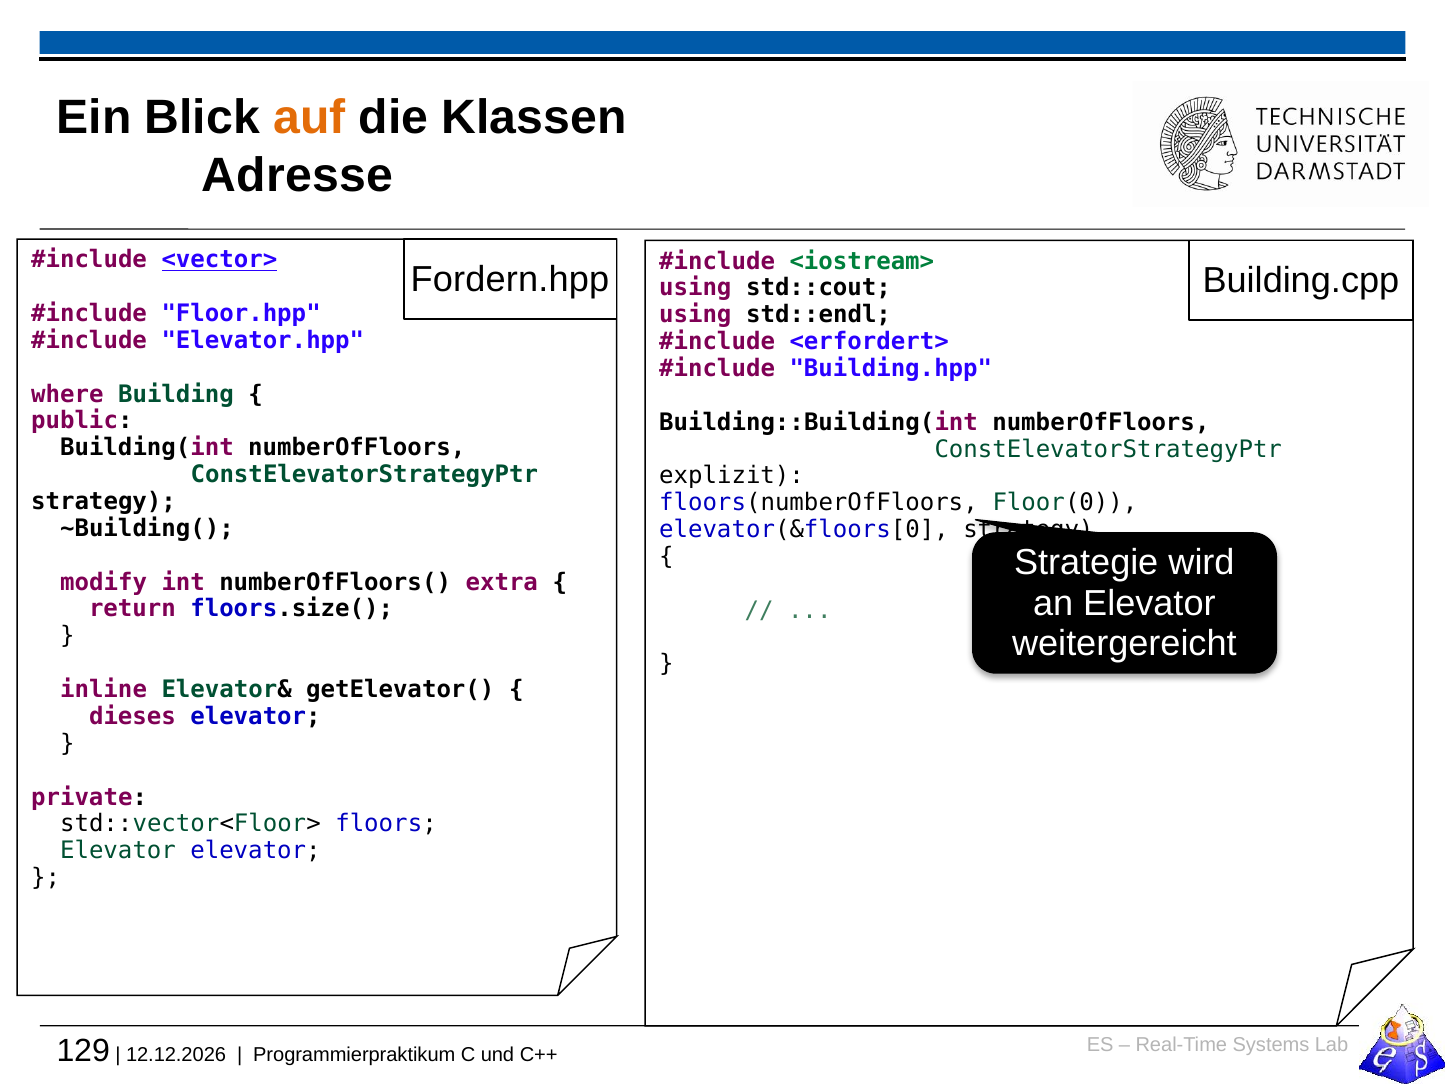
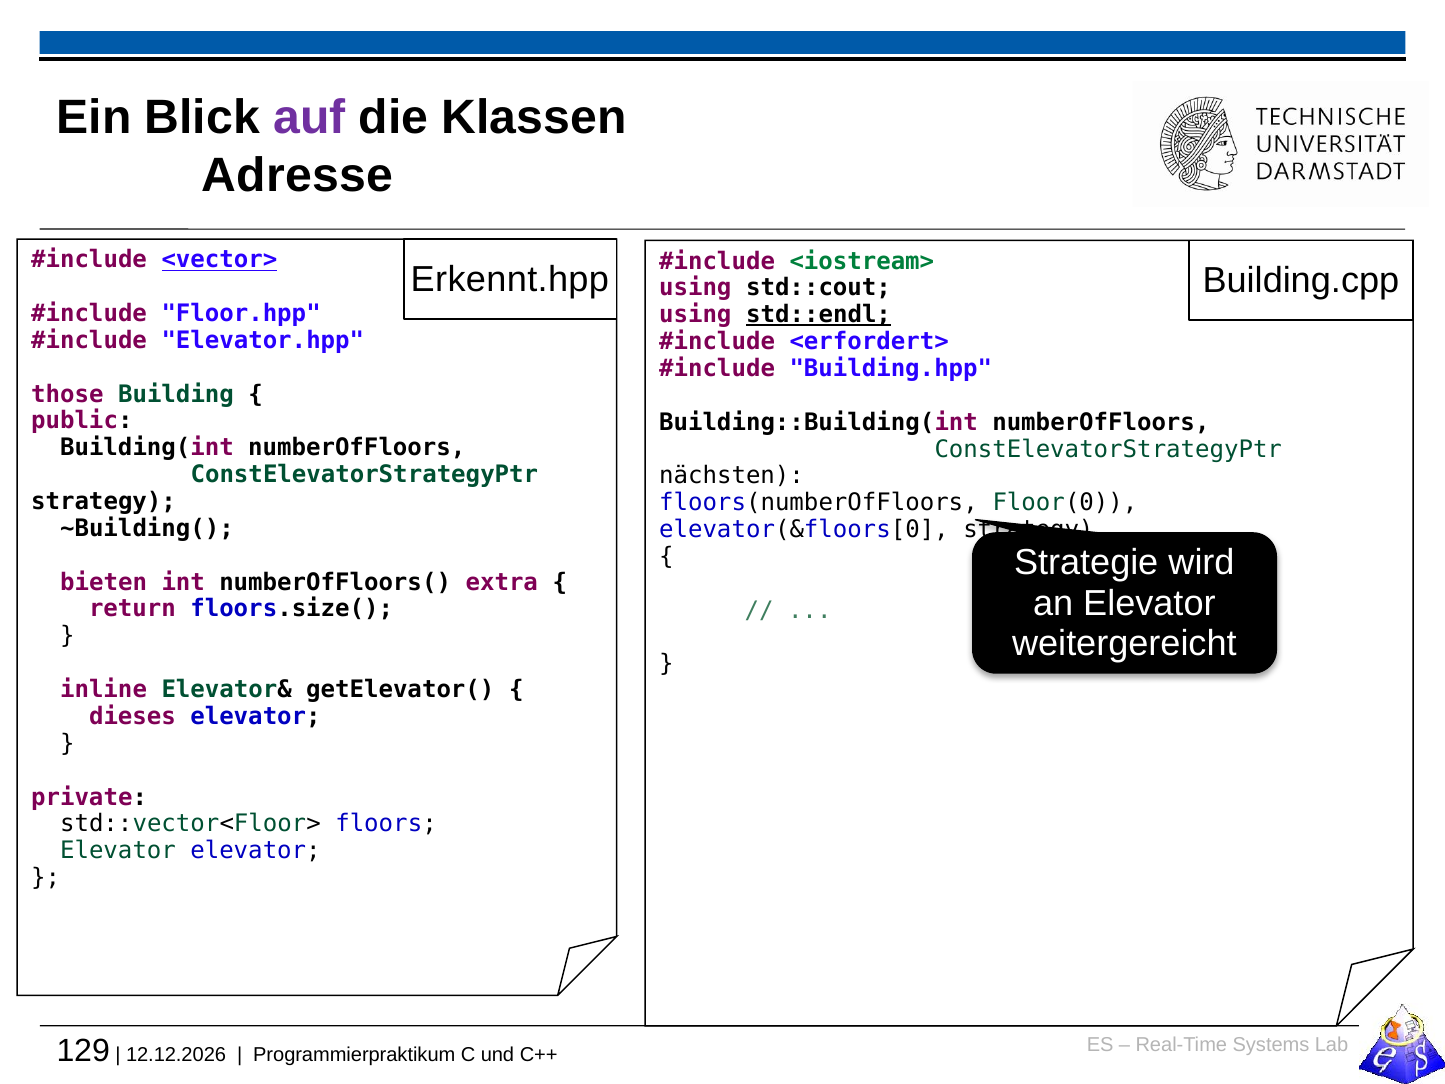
auf colour: orange -> purple
Fordern.hpp: Fordern.hpp -> Erkennt.hpp
std::endl underline: none -> present
where: where -> those
explizit: explizit -> nächsten
modify: modify -> bieten
